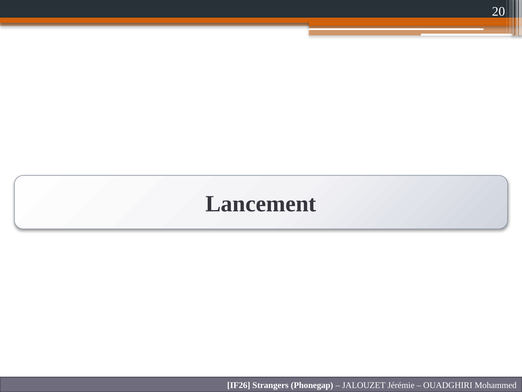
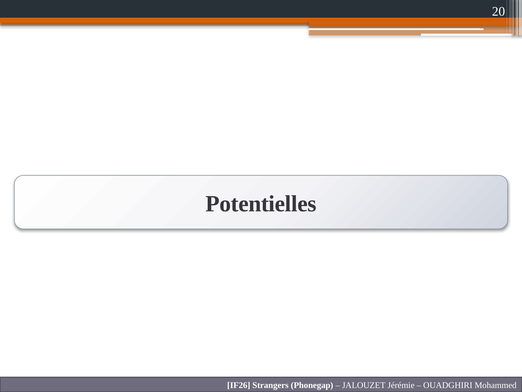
Lancement: Lancement -> Potentielles
